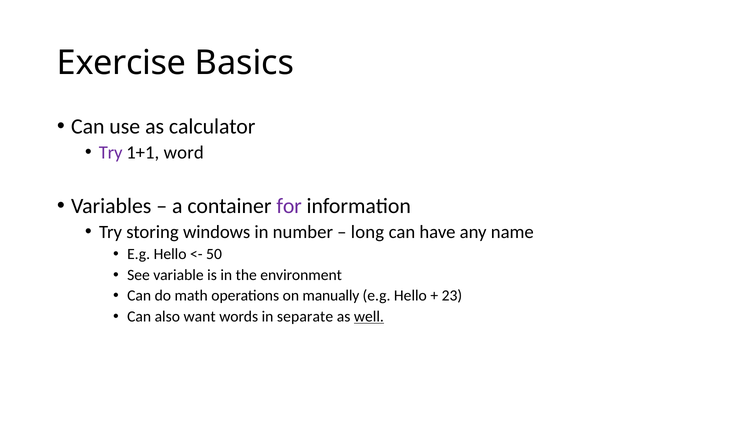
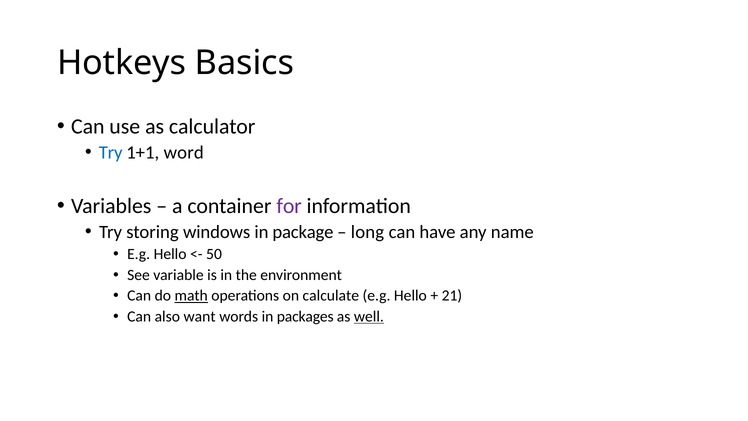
Exercise: Exercise -> Hotkeys
Try at (111, 152) colour: purple -> blue
number: number -> package
math underline: none -> present
manually: manually -> calculate
23: 23 -> 21
separate: separate -> packages
